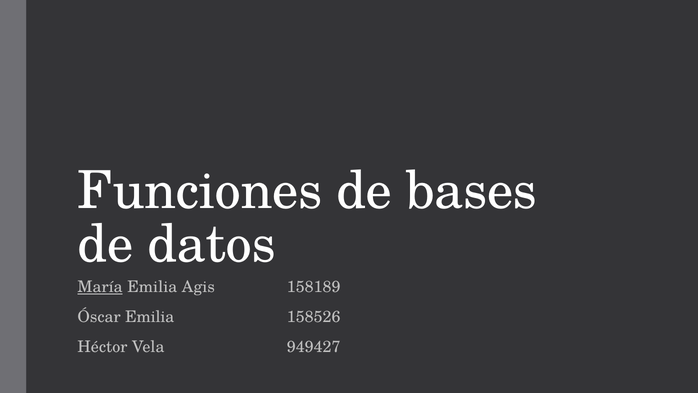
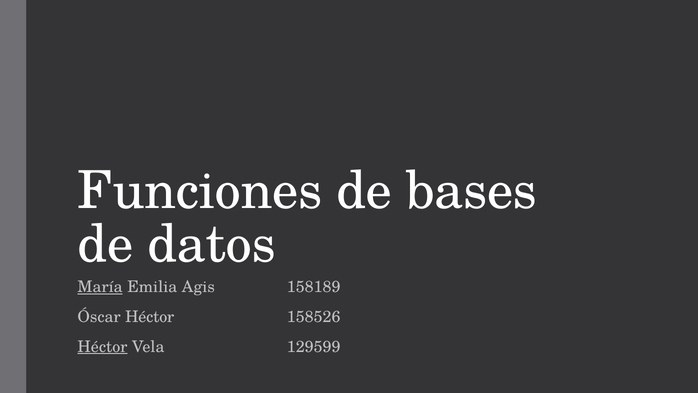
Óscar Emilia: Emilia -> Héctor
Héctor at (102, 346) underline: none -> present
949427: 949427 -> 129599
